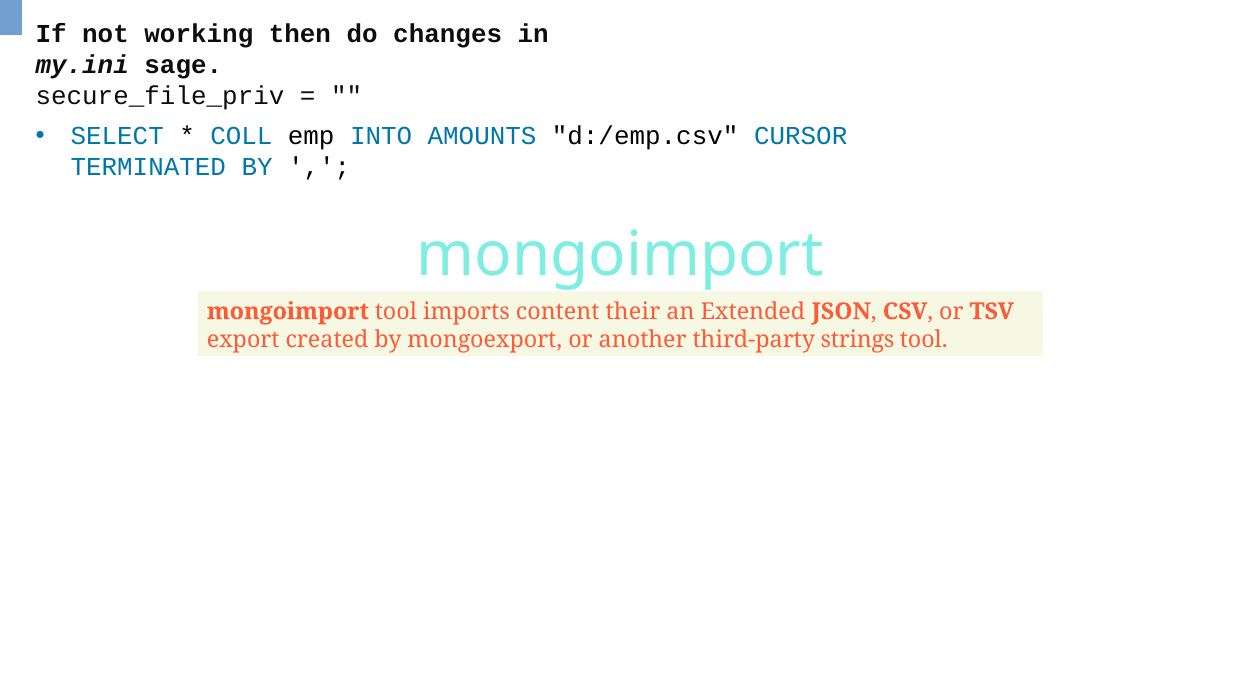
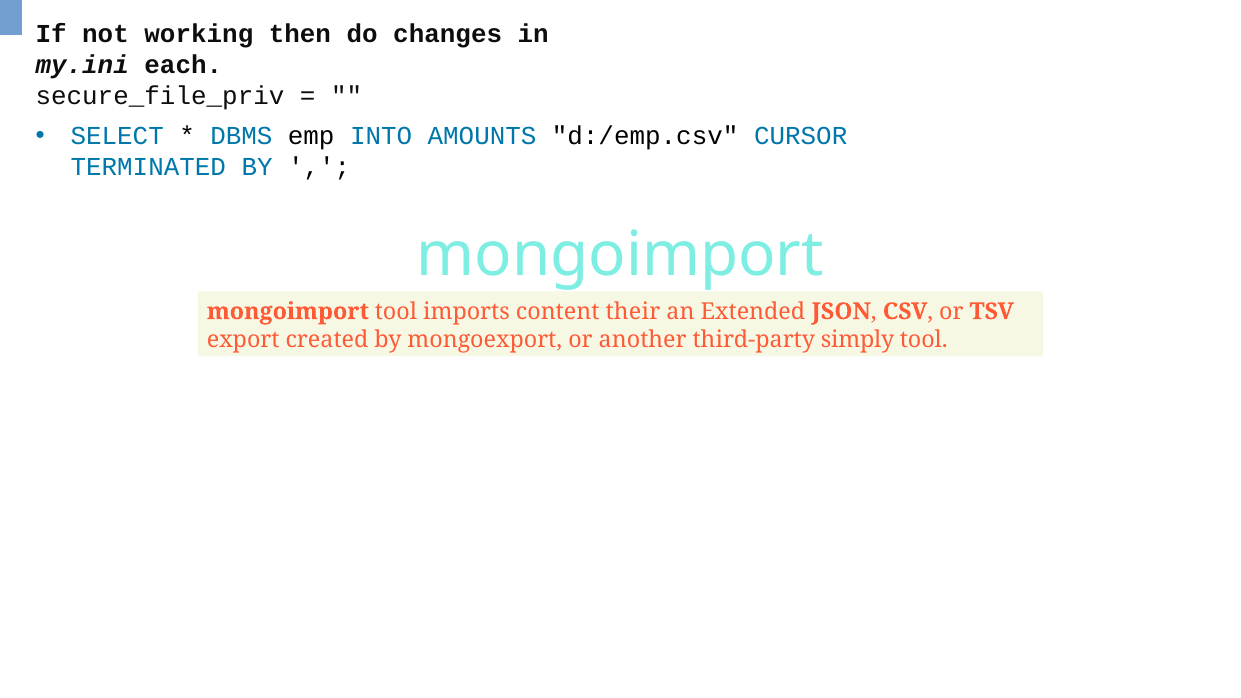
sage: sage -> each
COLL: COLL -> DBMS
strings: strings -> simply
